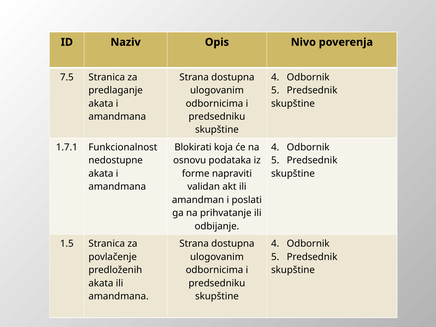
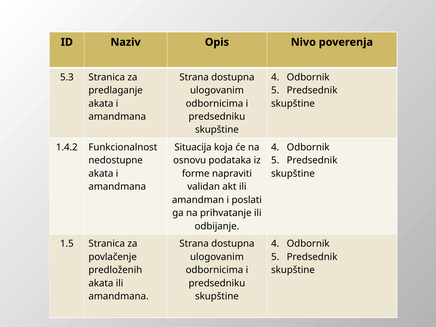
7.5: 7.5 -> 5.3
1.7.1: 1.7.1 -> 1.4.2
Blokirati: Blokirati -> Situacija
